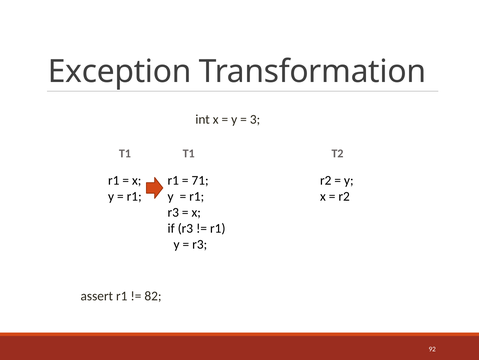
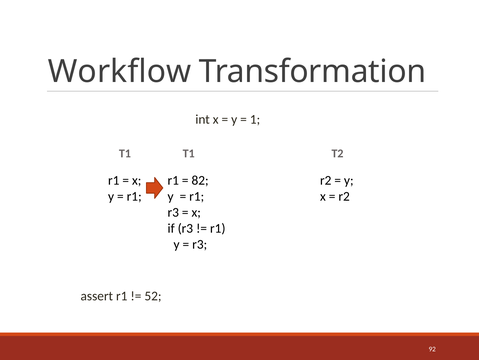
Exception: Exception -> Workflow
3: 3 -> 1
71: 71 -> 82
82: 82 -> 52
